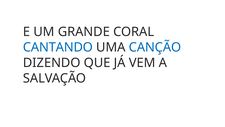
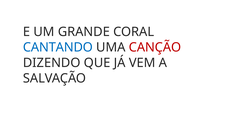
CANÇÃO colour: blue -> red
